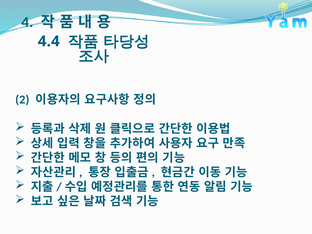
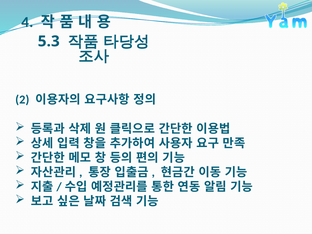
4.4: 4.4 -> 5.3
